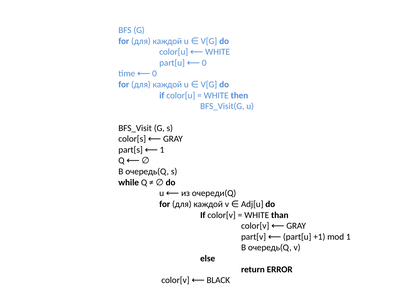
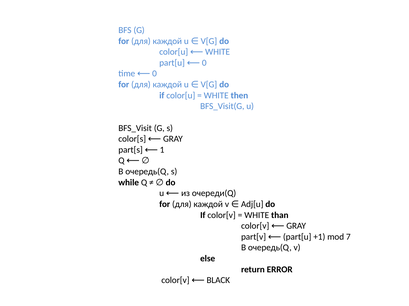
mod 1: 1 -> 7
